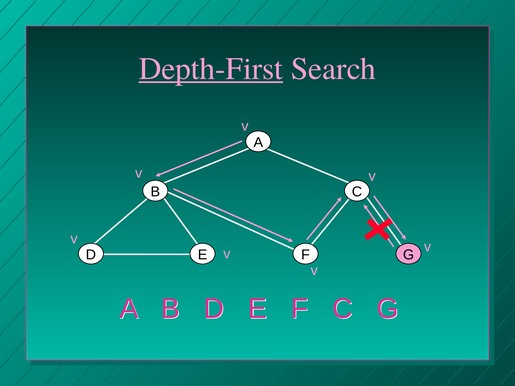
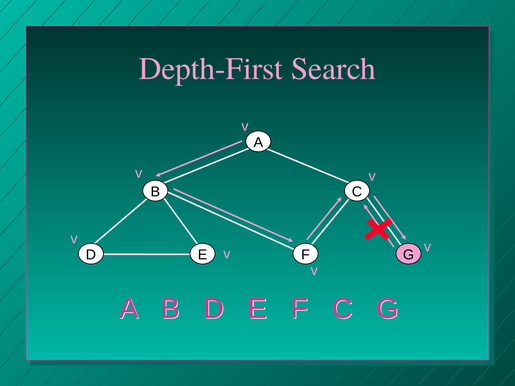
Depth-First underline: present -> none
